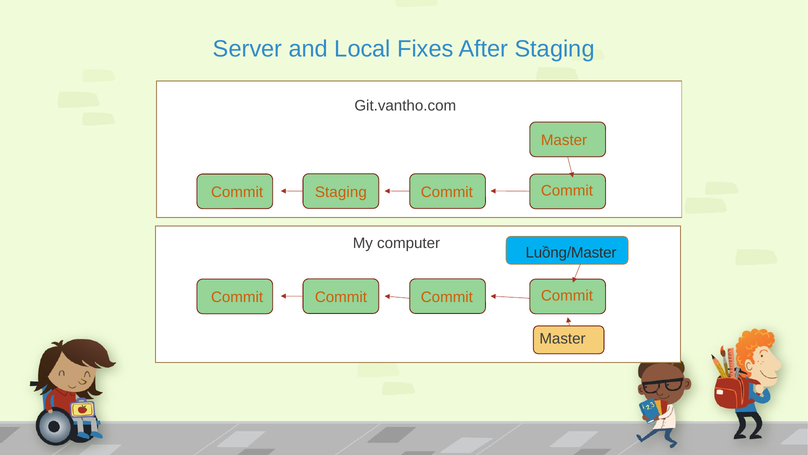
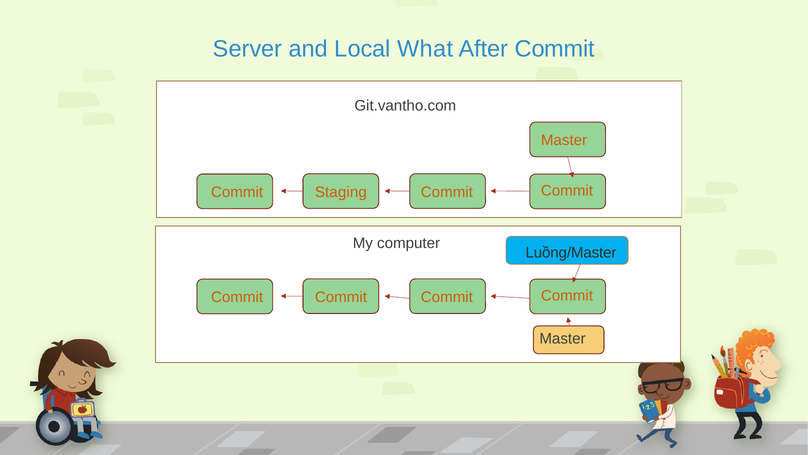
Fixes: Fixes -> What
After Staging: Staging -> Commit
